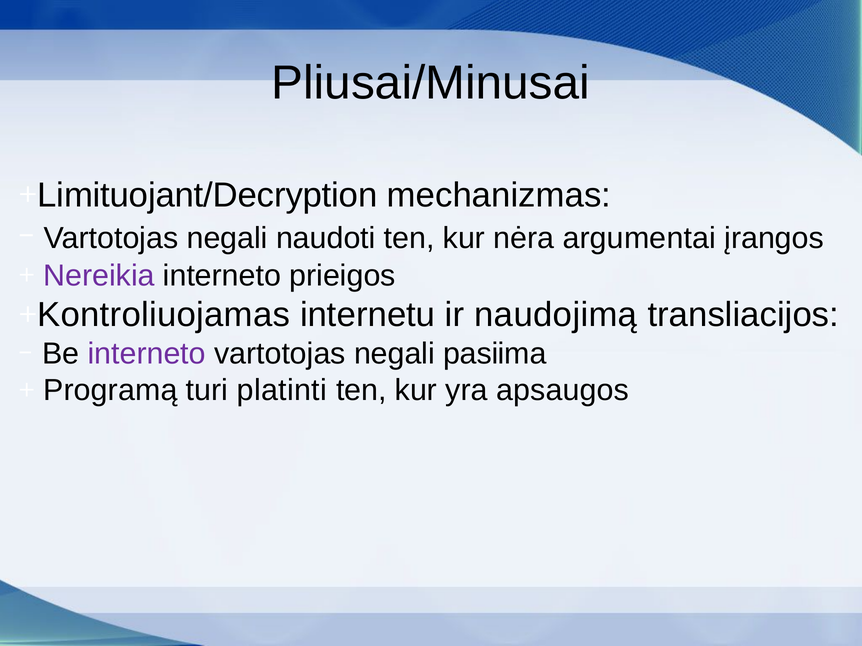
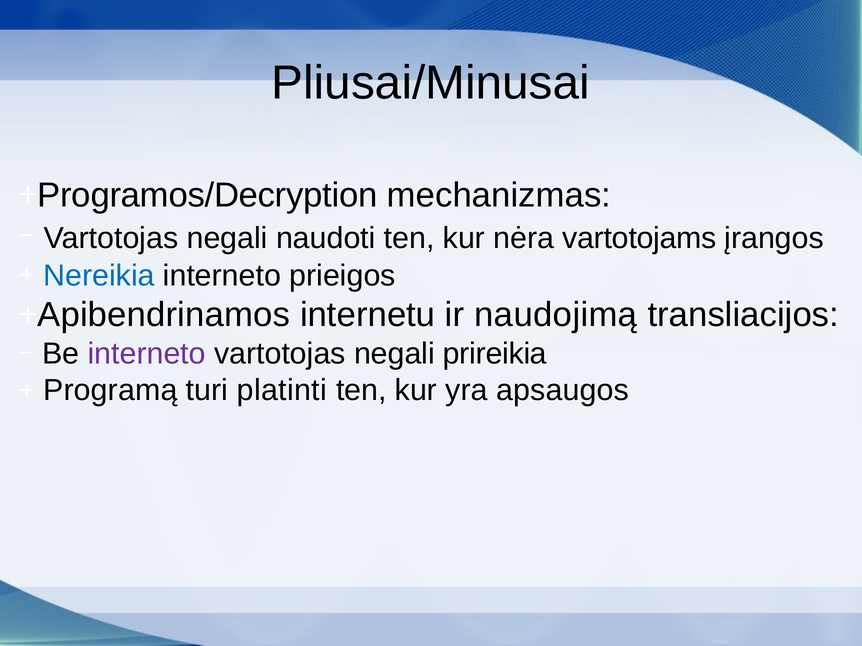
Limituojant/Decryption: Limituojant/Decryption -> Programos/Decryption
argumentai: argumentai -> vartotojams
Nereikia colour: purple -> blue
Kontroliuojamas: Kontroliuojamas -> Apibendrinamos
pasiima: pasiima -> prireikia
